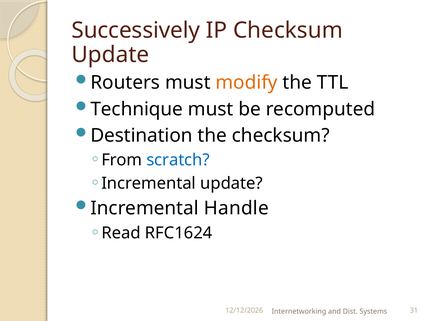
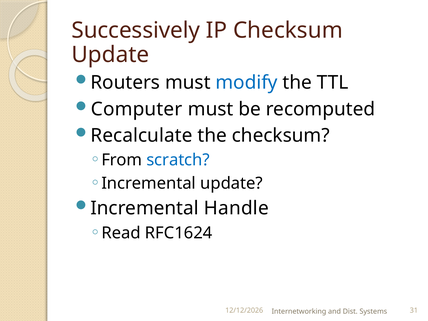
modify colour: orange -> blue
Technique: Technique -> Computer
Destination: Destination -> Recalculate
